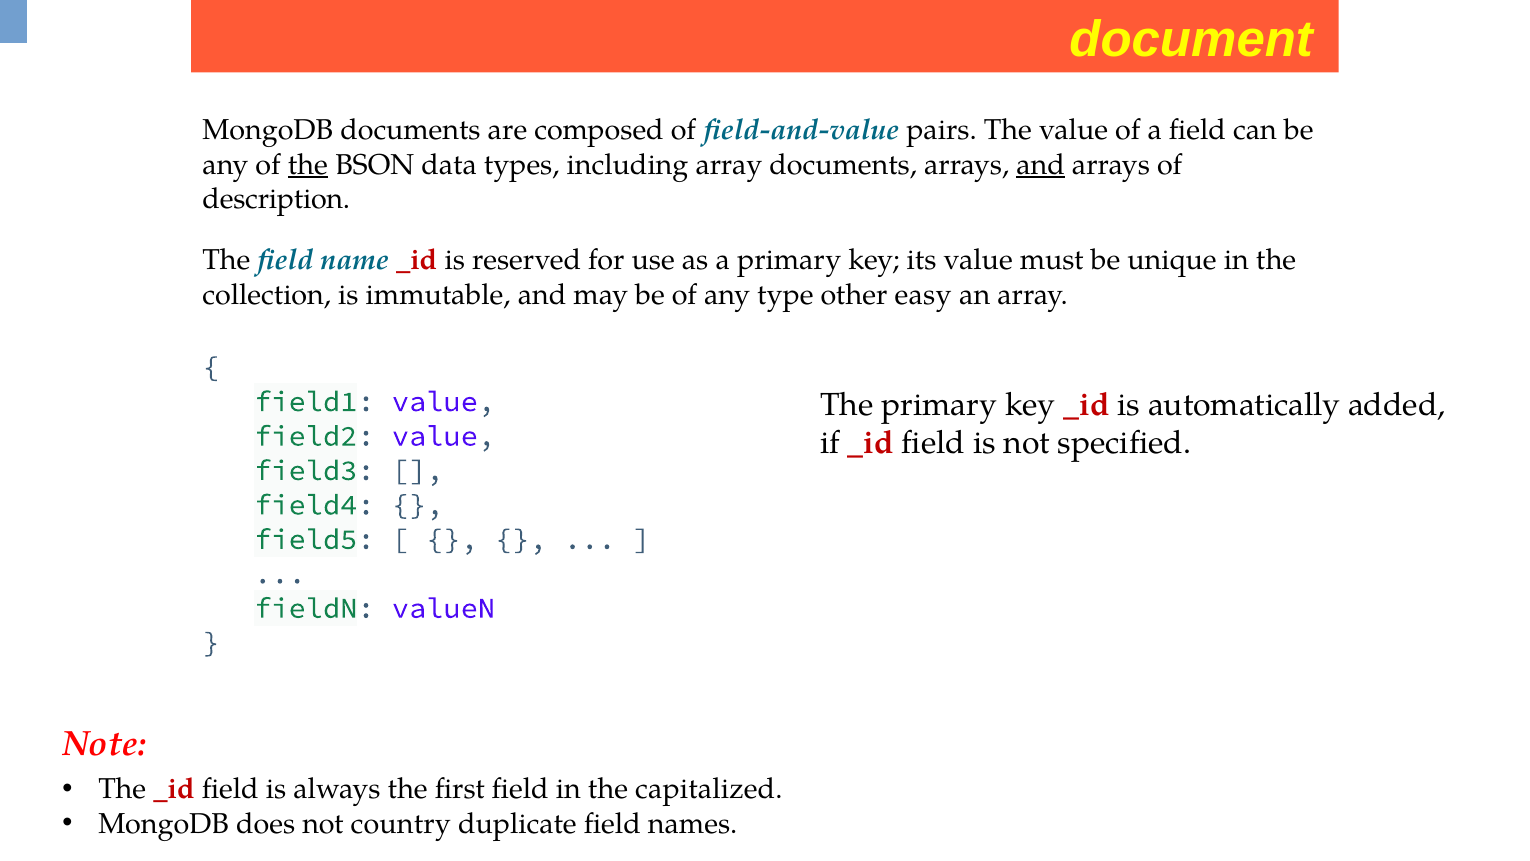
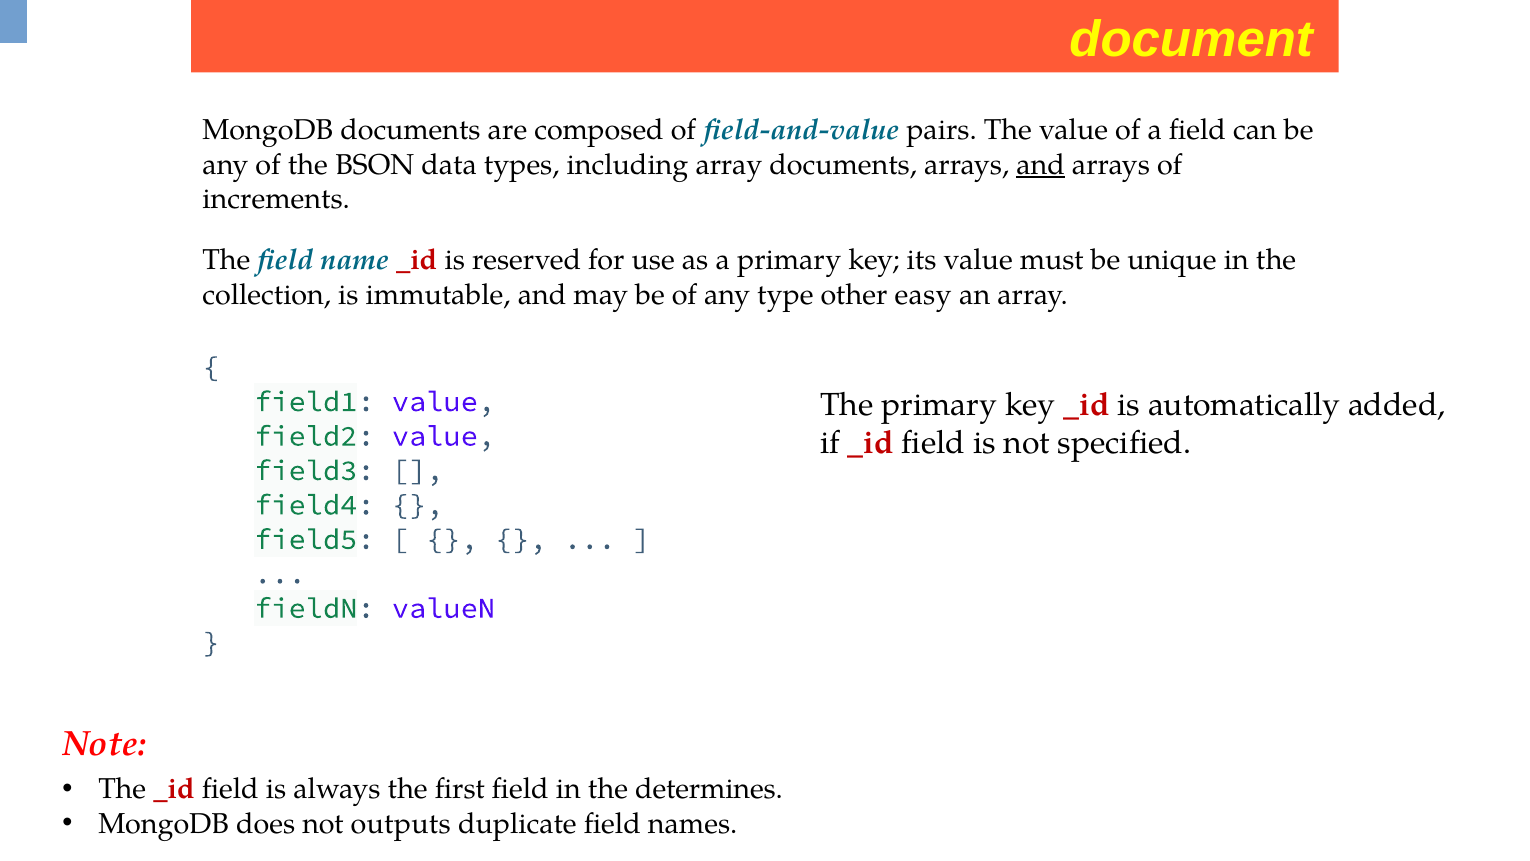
the at (308, 164) underline: present -> none
description: description -> increments
capitalized: capitalized -> determines
country: country -> outputs
